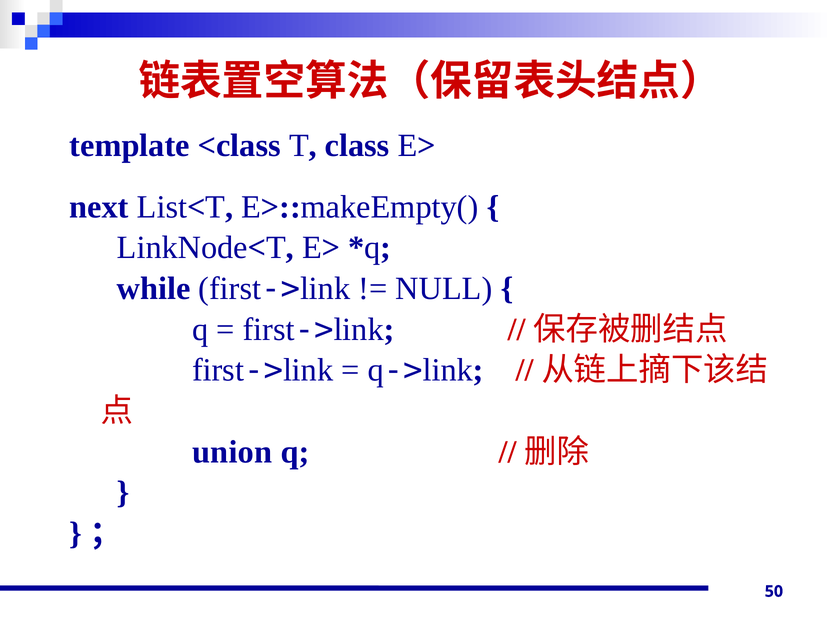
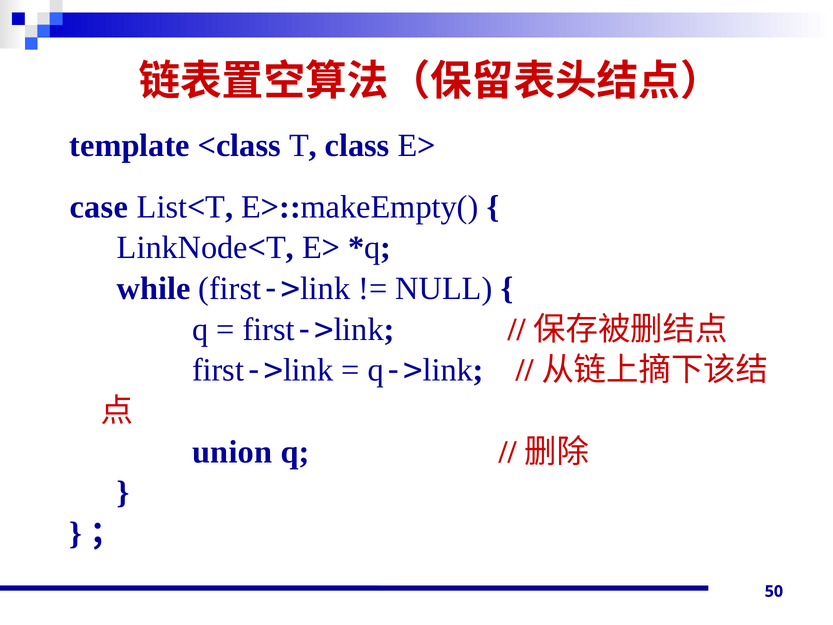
next: next -> case
